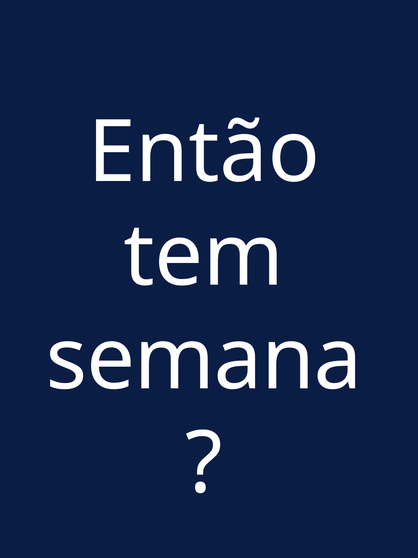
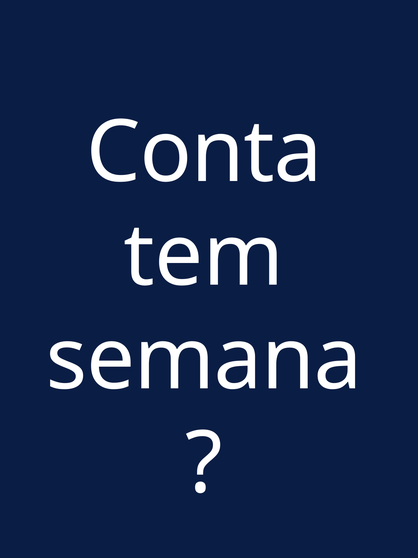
Então: Então -> Conta
